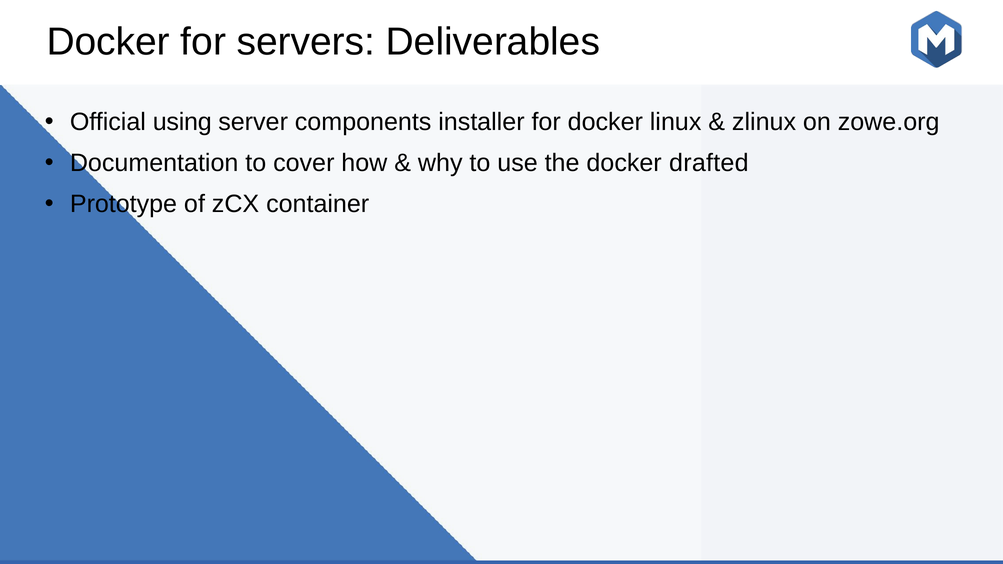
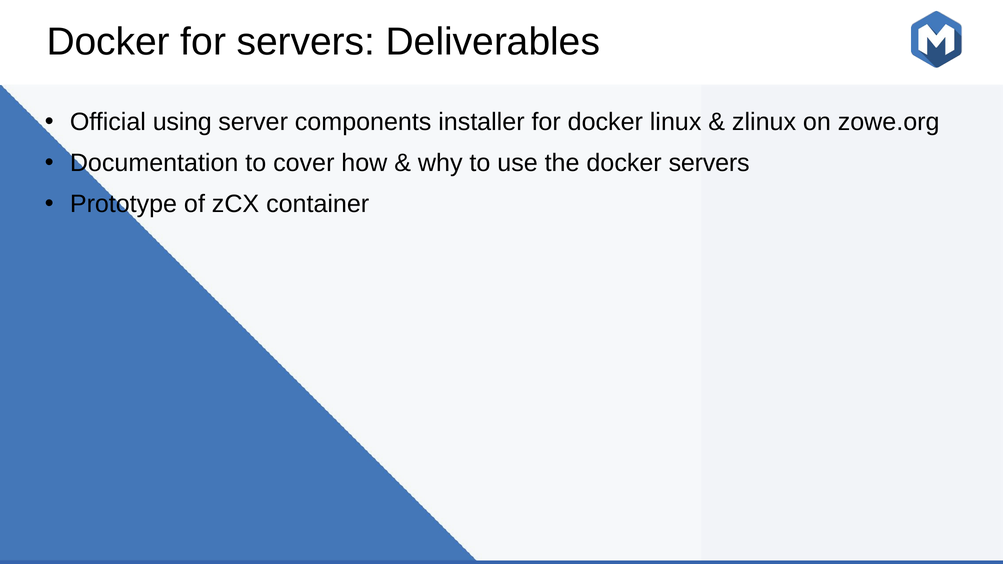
docker drafted: drafted -> servers
